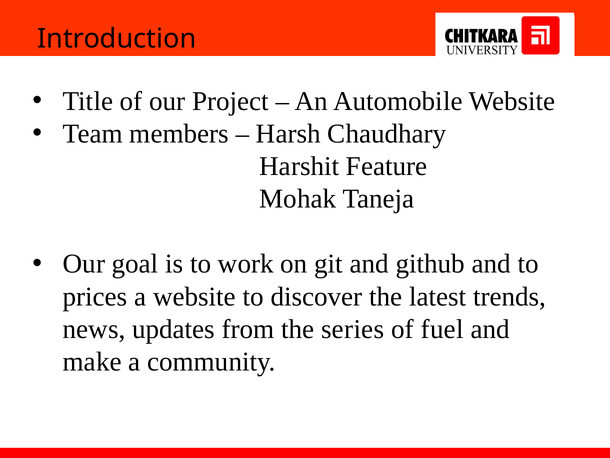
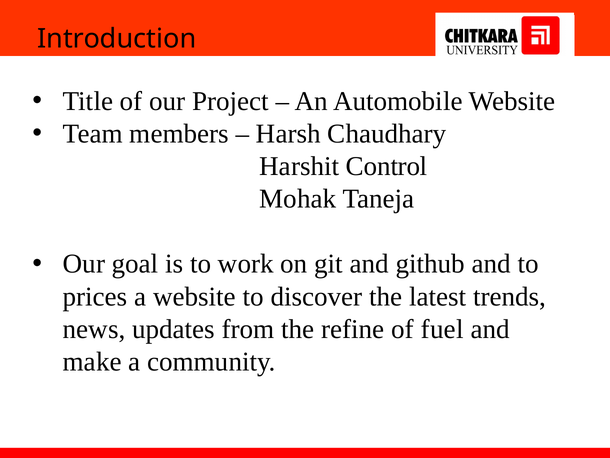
Feature: Feature -> Control
series: series -> refine
